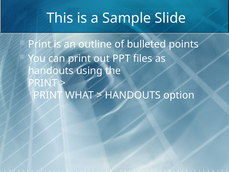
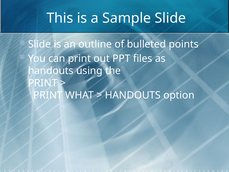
Print at (40, 44): Print -> Slide
